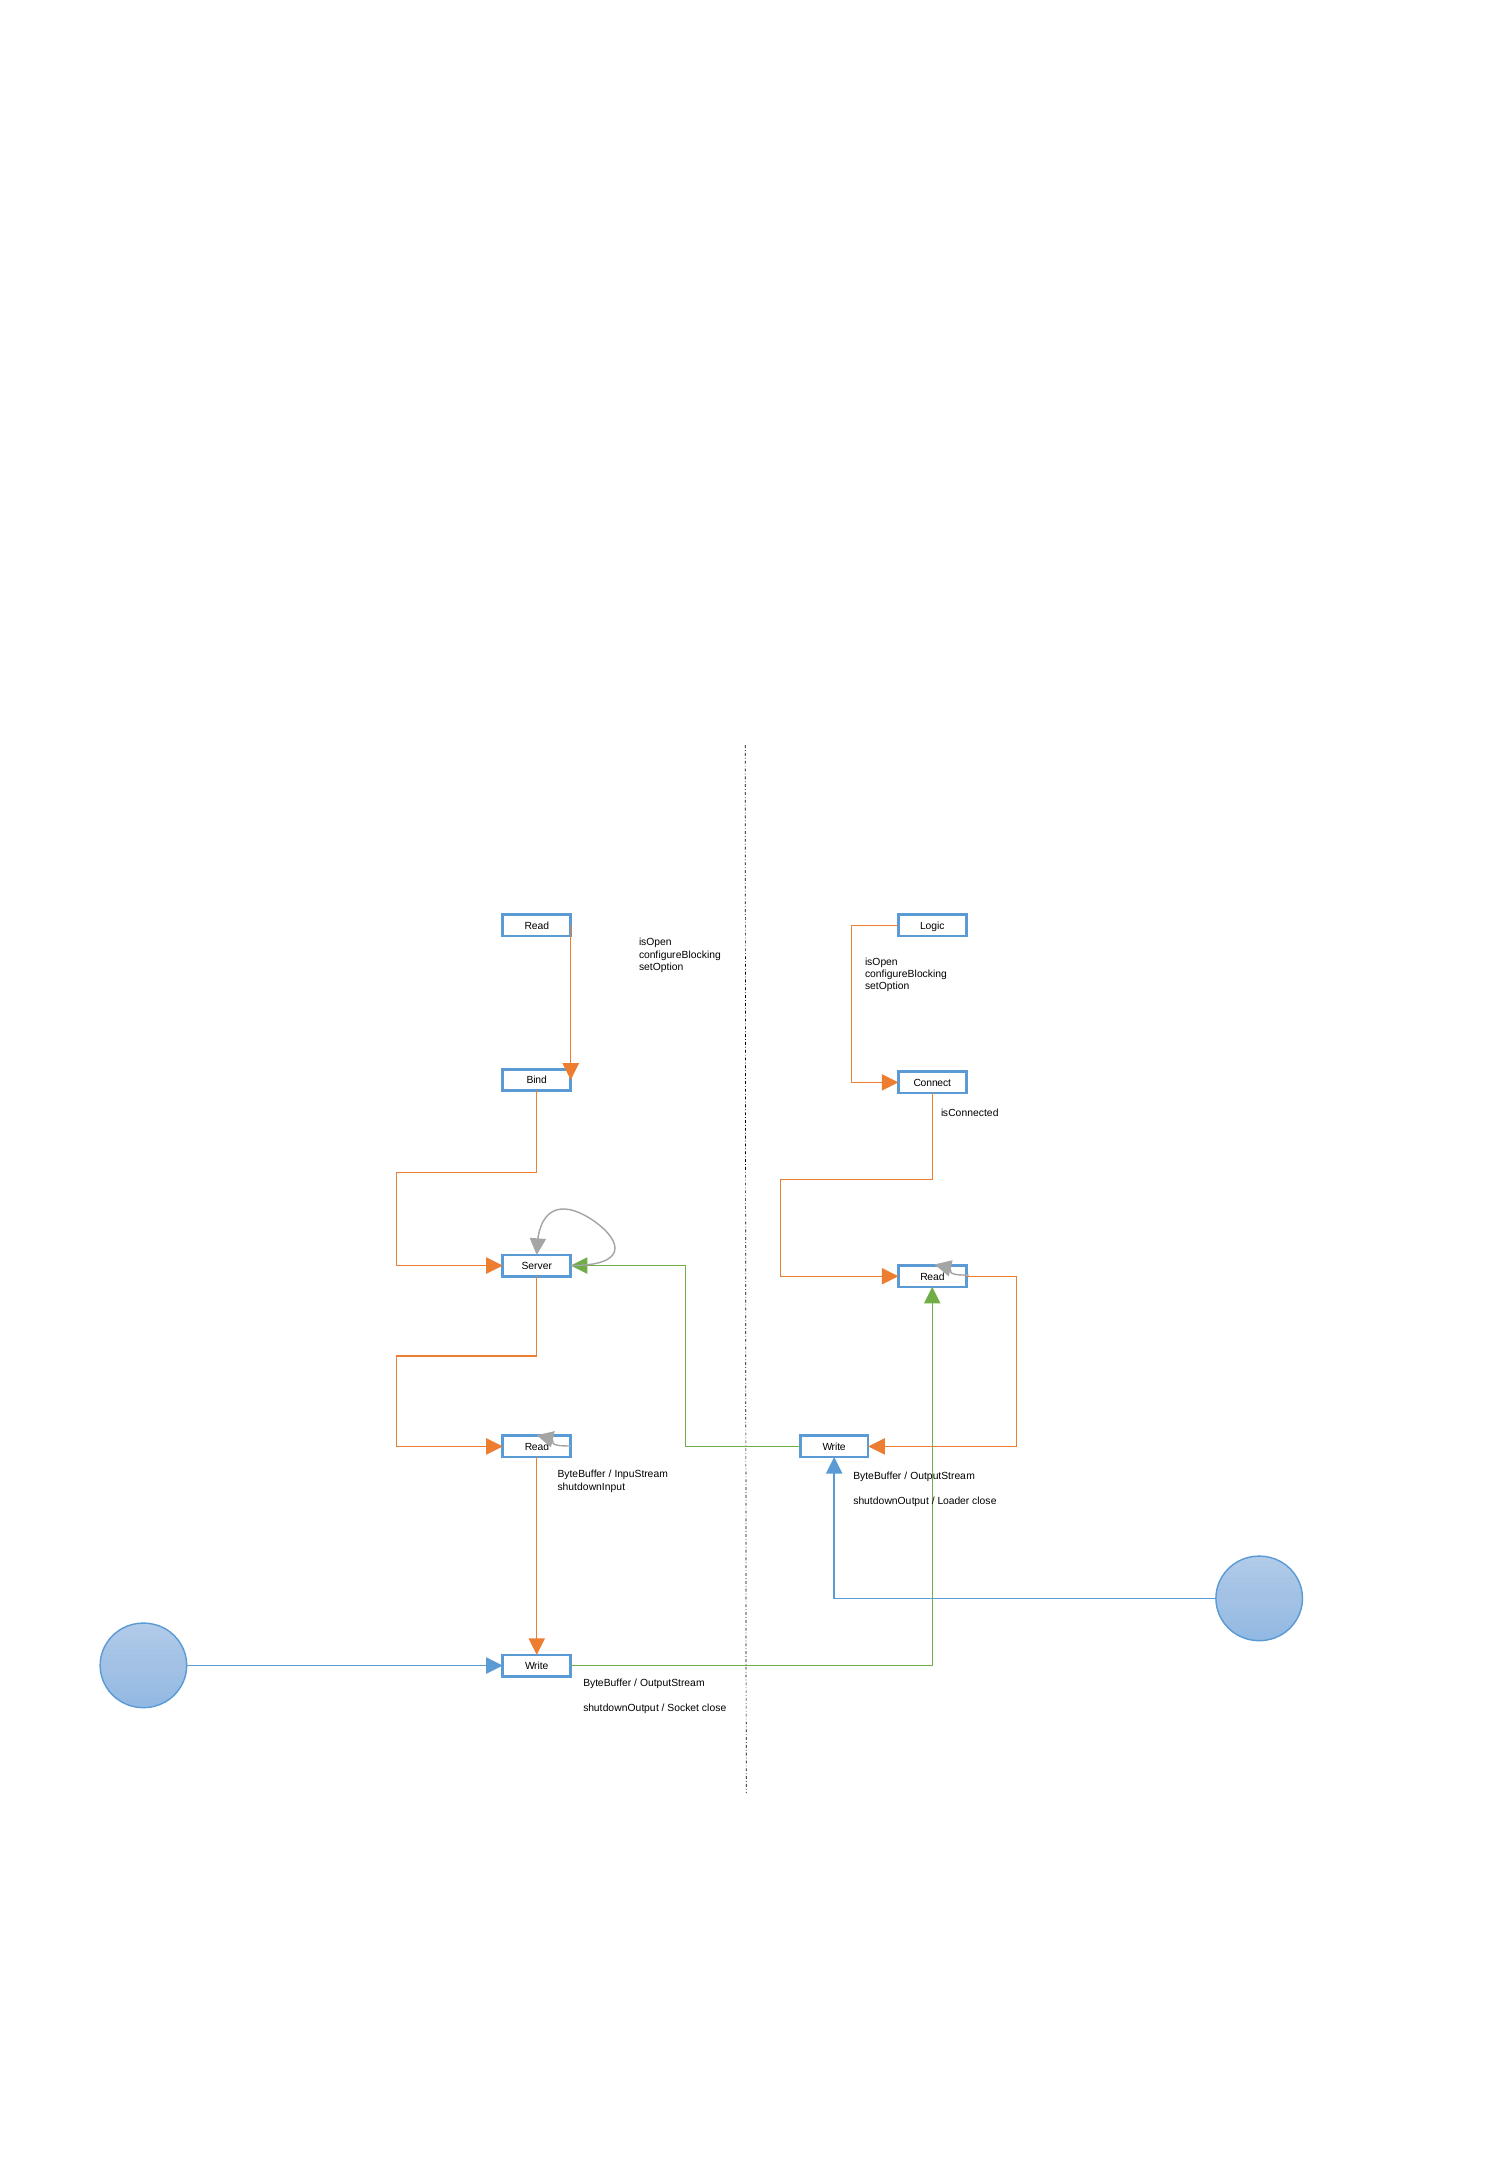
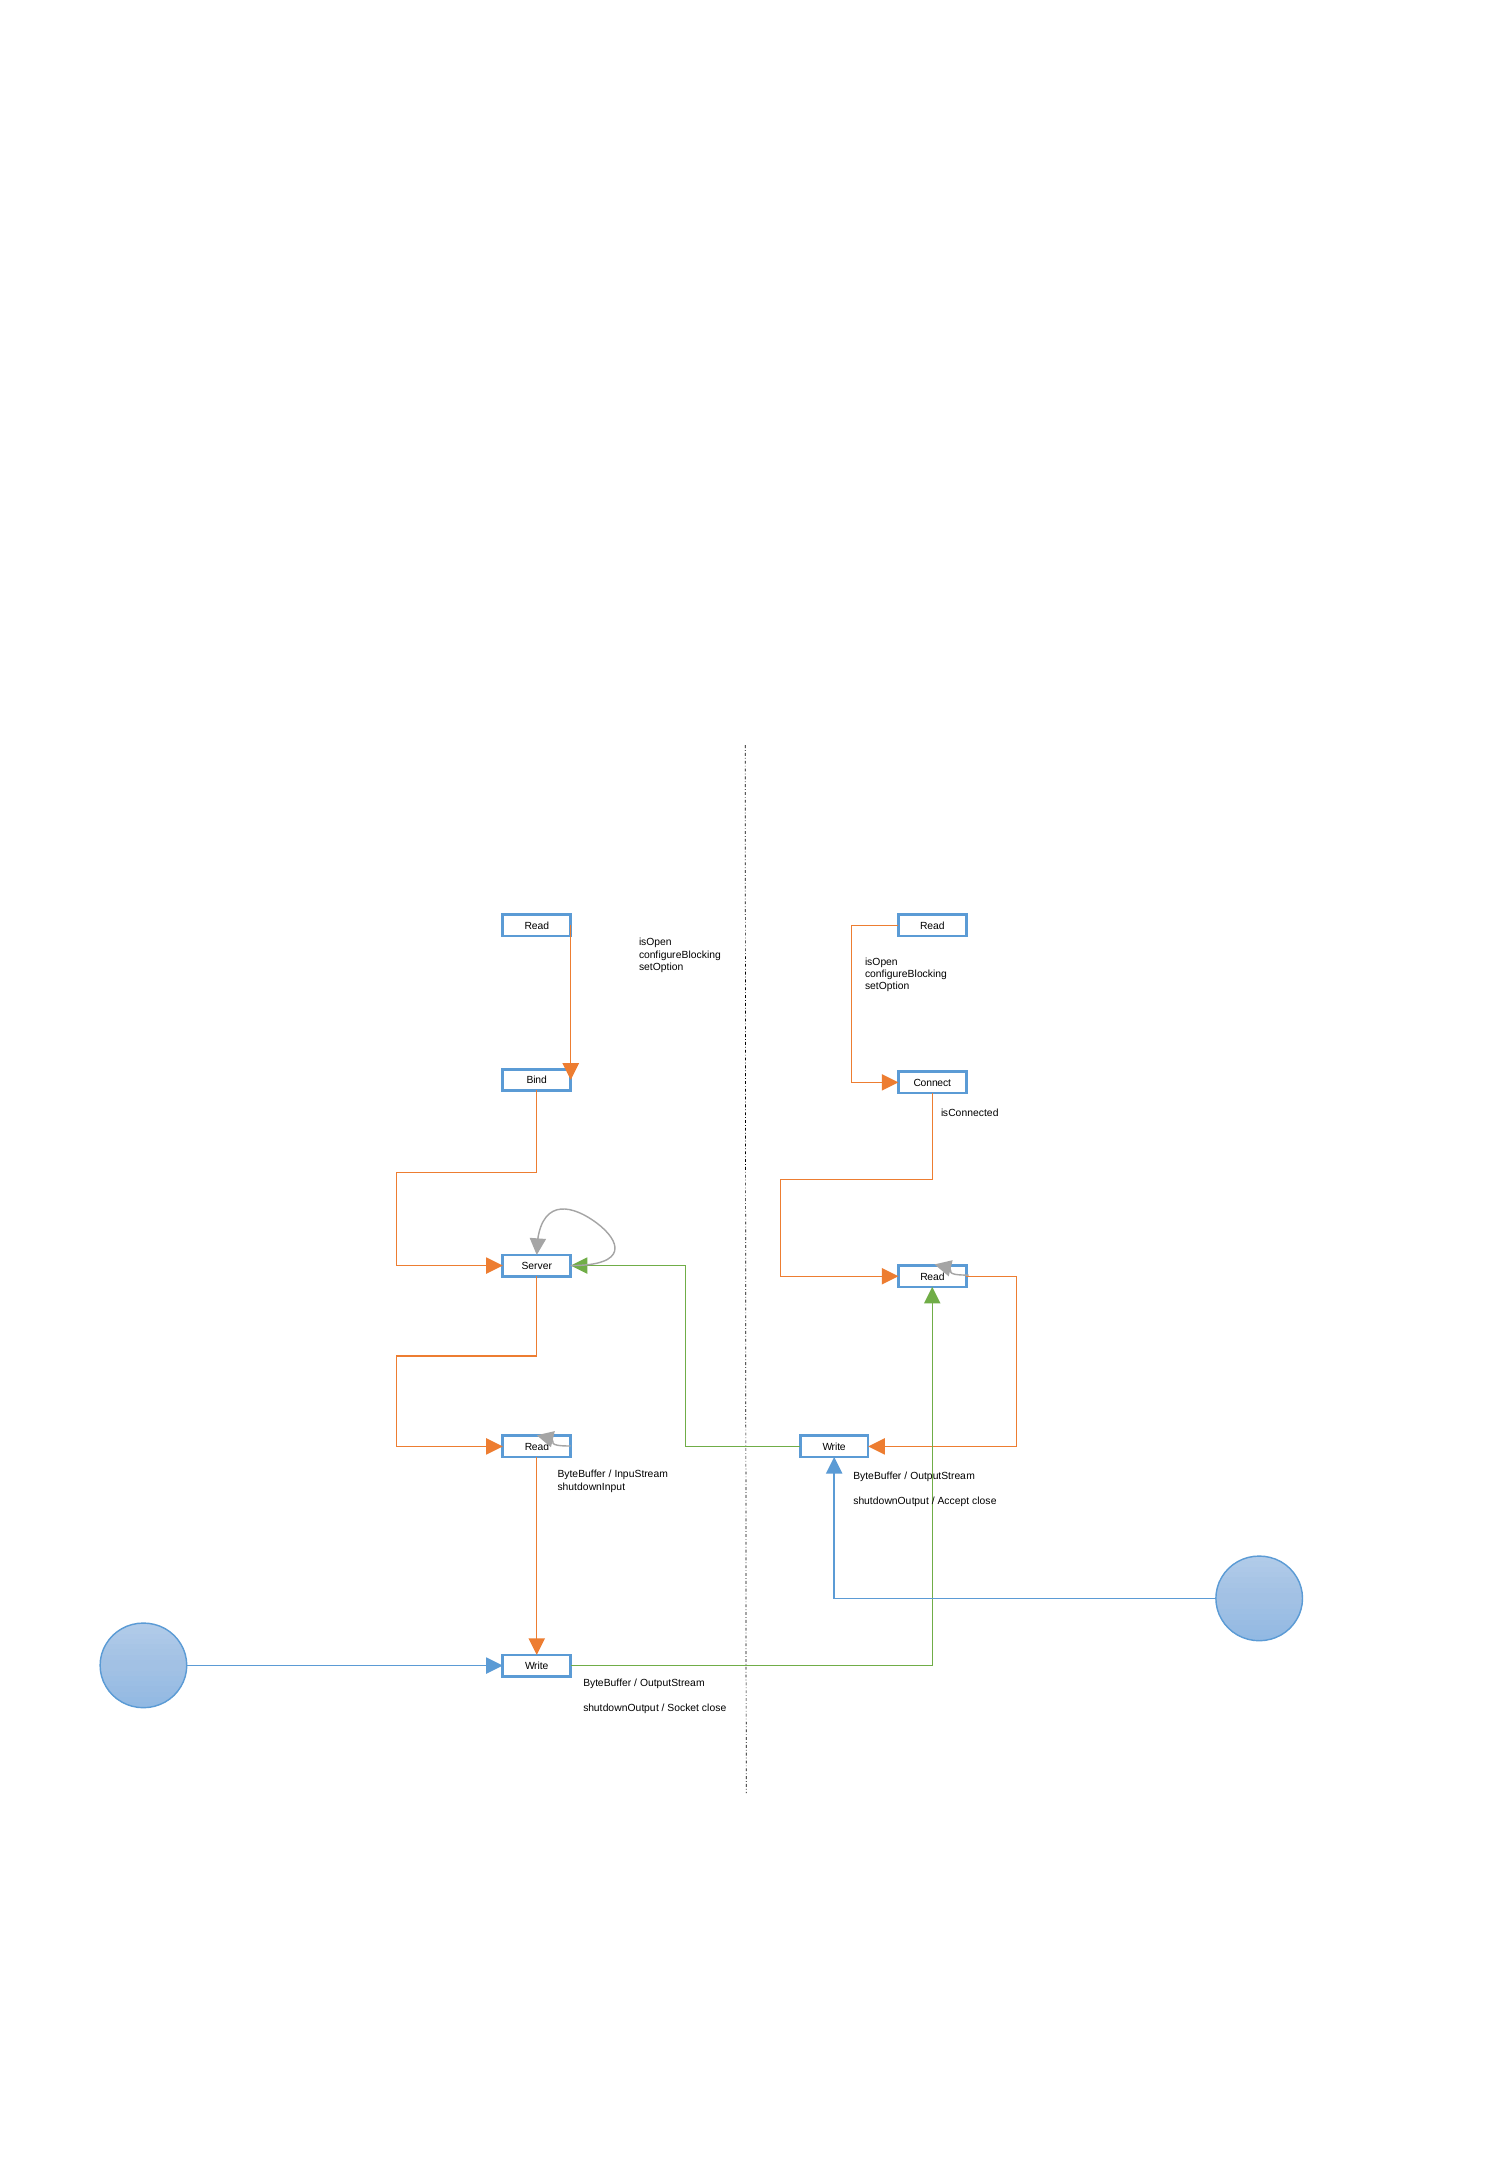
Logic at (932, 926): Logic -> Read
Loader: Loader -> Accept
